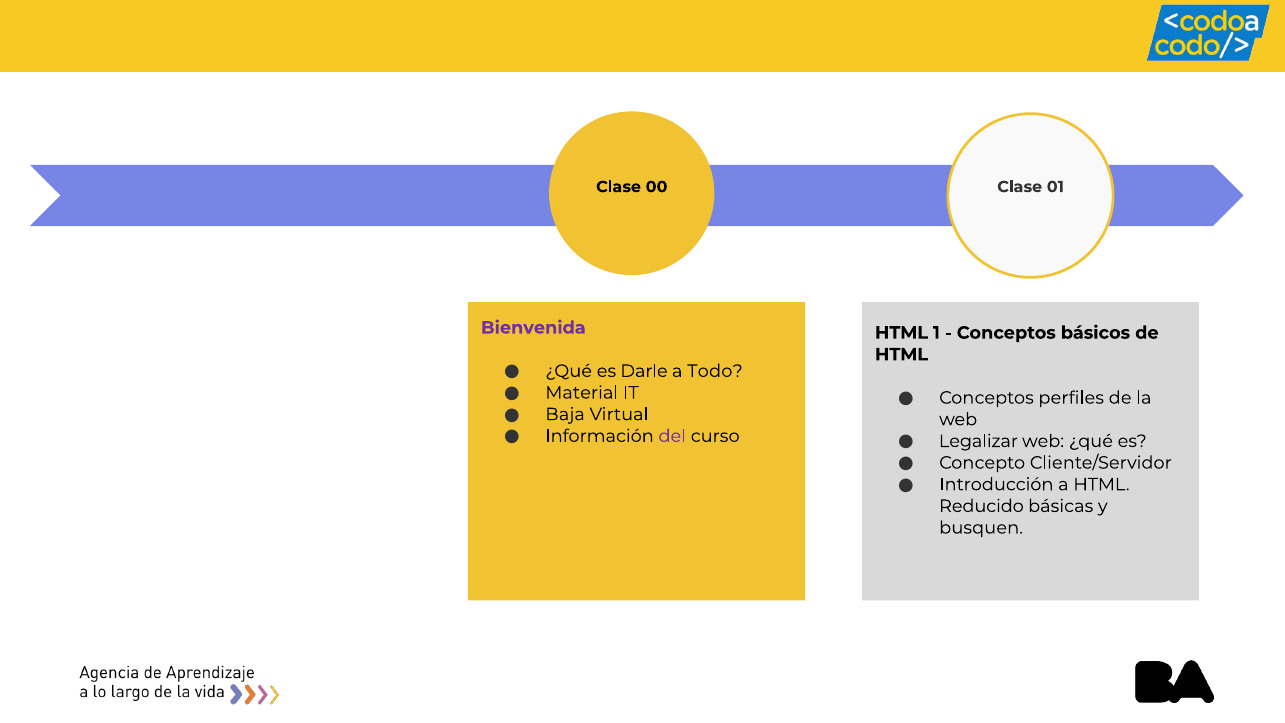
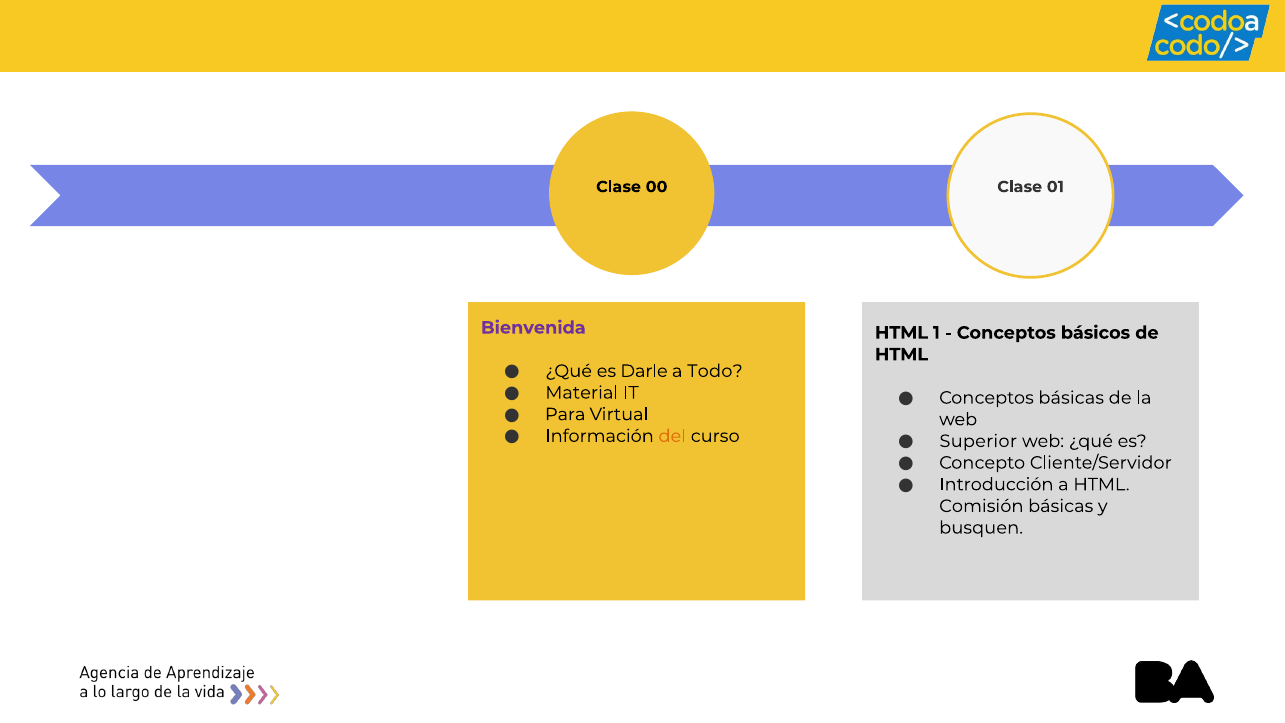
Conceptos perfiles: perfiles -> básicas
Baja: Baja -> Para
del colour: purple -> orange
Legalizar: Legalizar -> Superior
Reducido: Reducido -> Comisión
